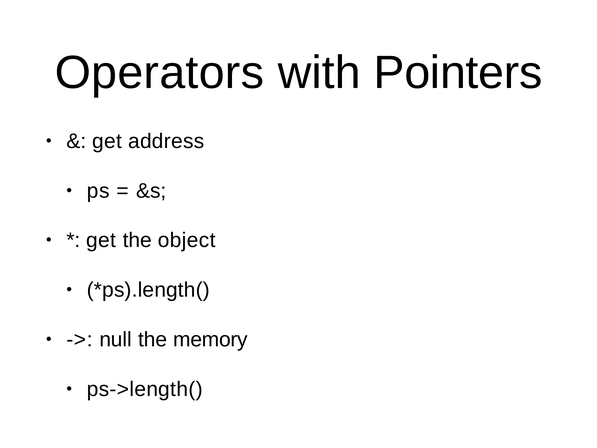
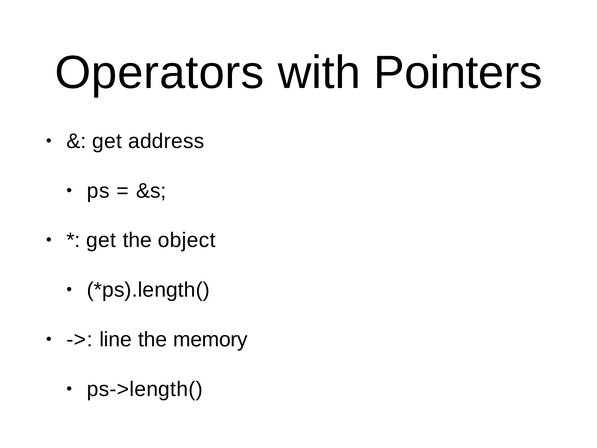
null: null -> line
